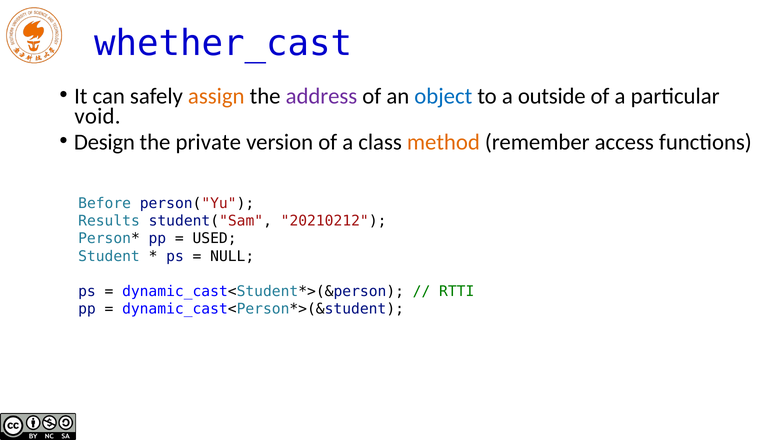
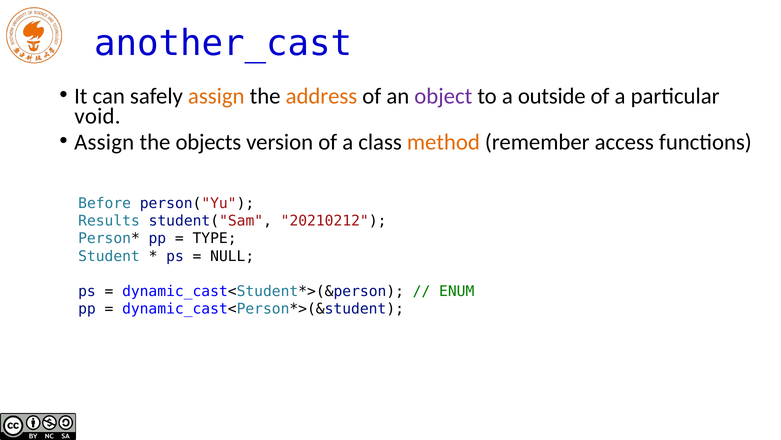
whether_cast: whether_cast -> another_cast
address colour: purple -> orange
object colour: blue -> purple
Design at (104, 142): Design -> Assign
private: private -> objects
USED: USED -> TYPE
RTTI: RTTI -> ENUM
